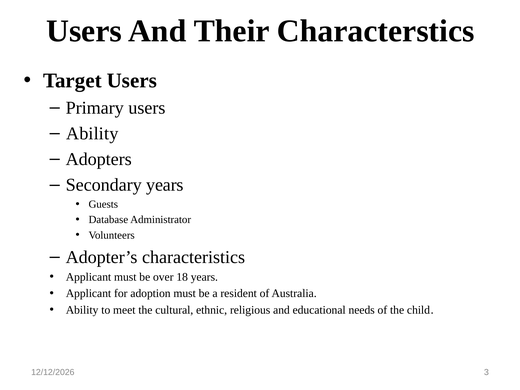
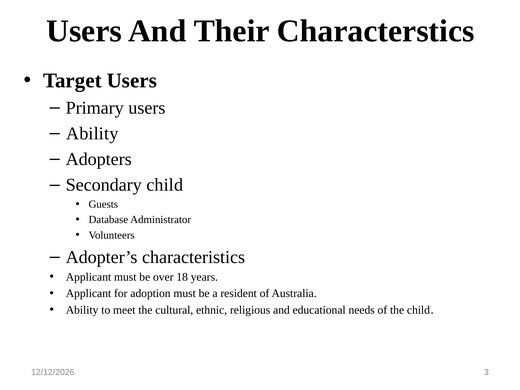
Secondary years: years -> child
